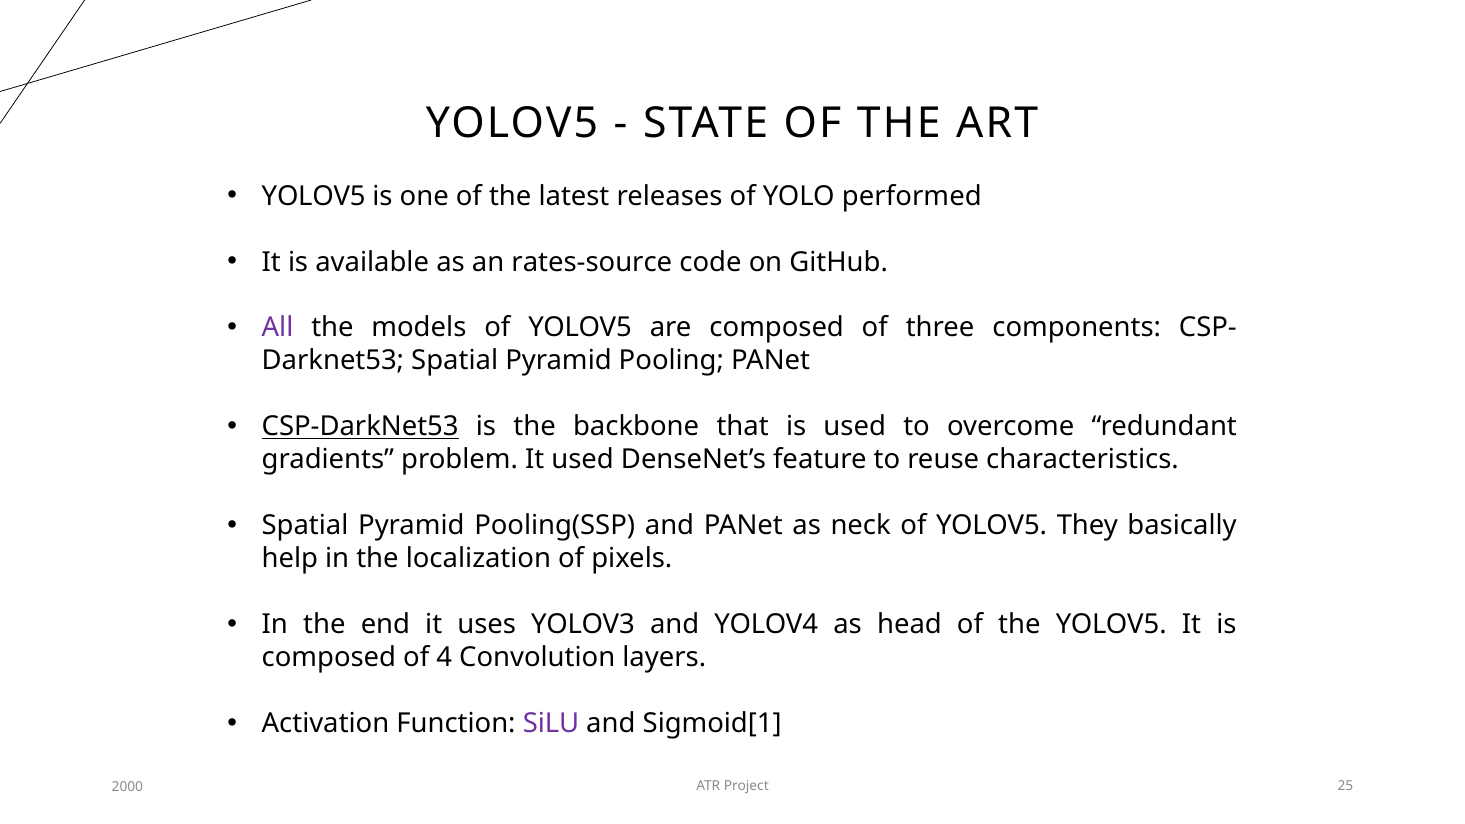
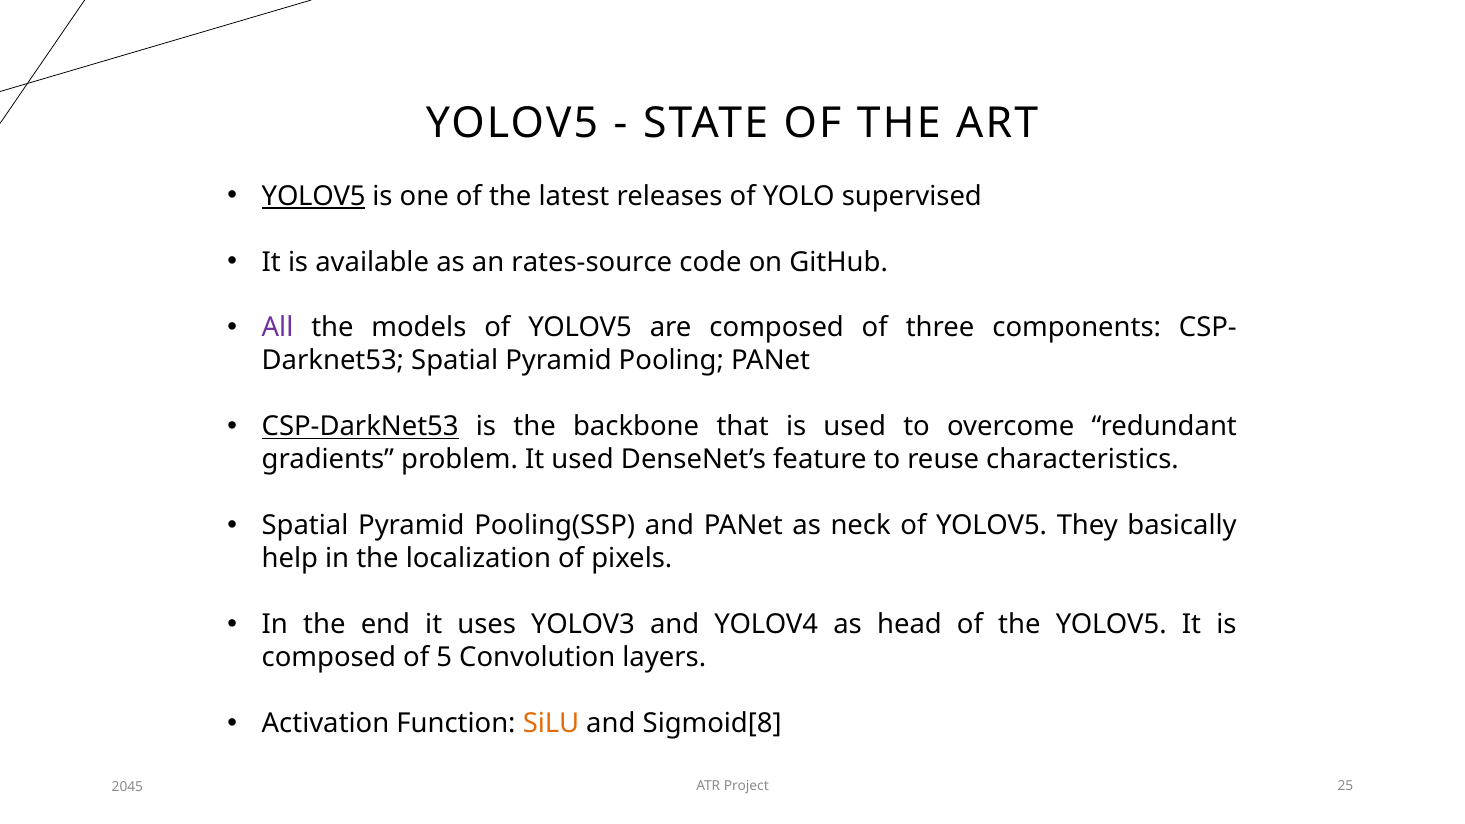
YOLOV5 at (314, 196) underline: none -> present
performed: performed -> supervised
4: 4 -> 5
SiLU colour: purple -> orange
Sigmoid[1: Sigmoid[1 -> Sigmoid[8
2000: 2000 -> 2045
